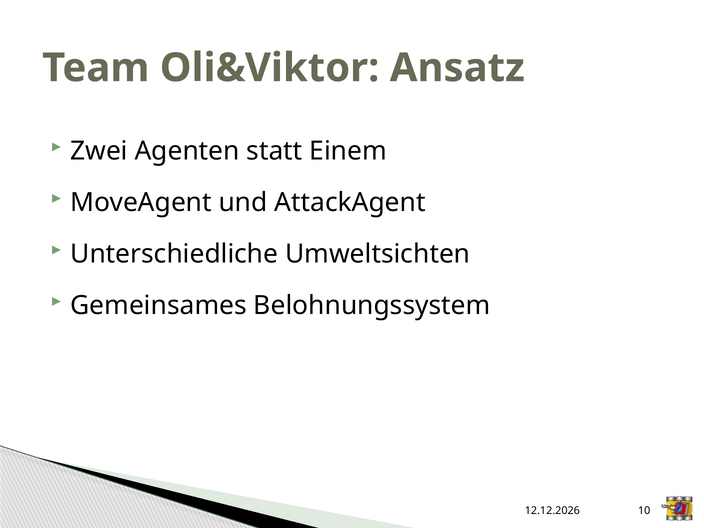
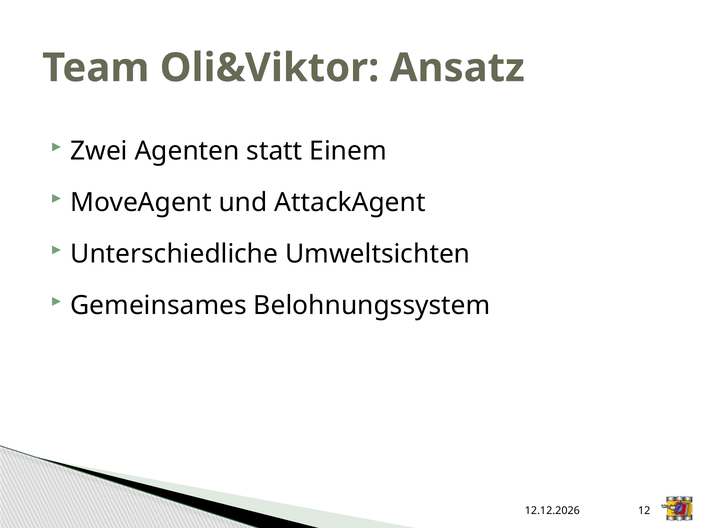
10: 10 -> 12
